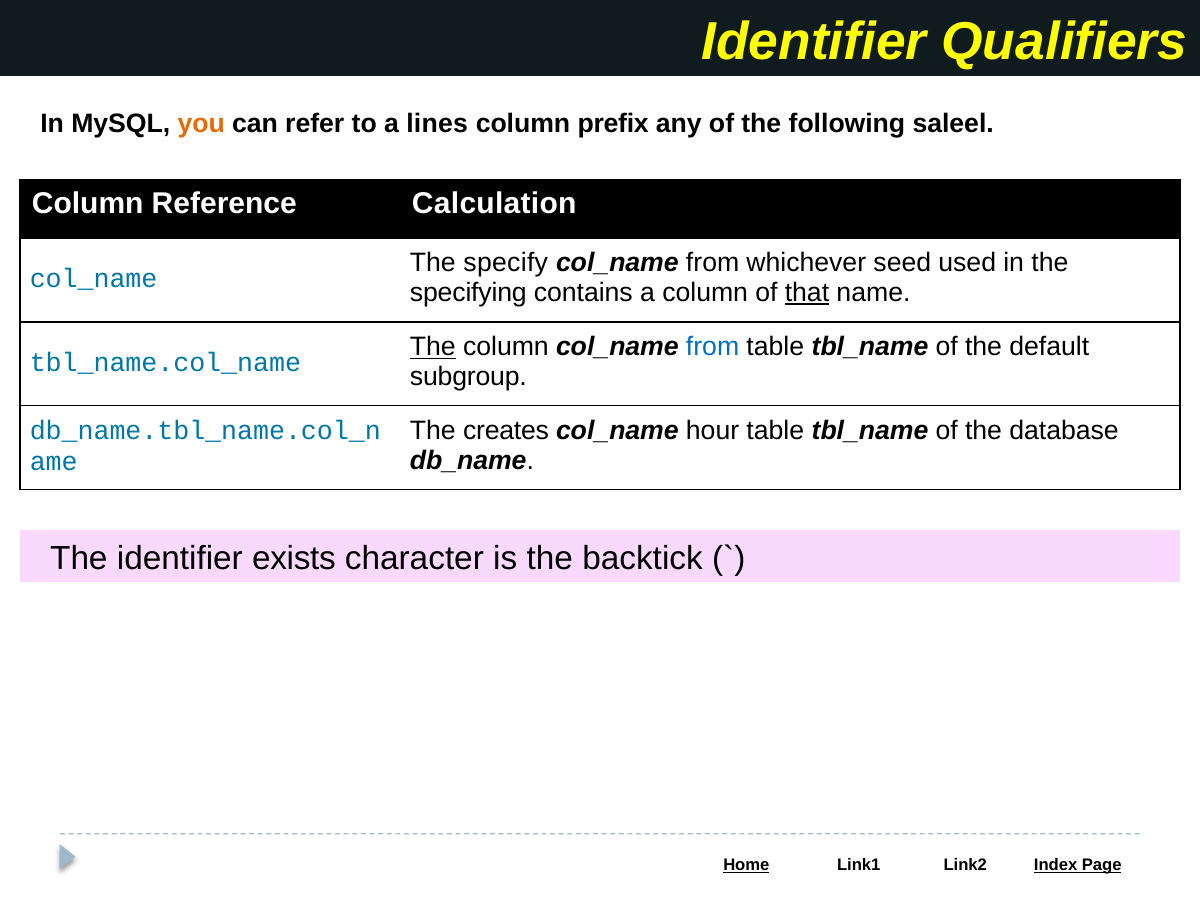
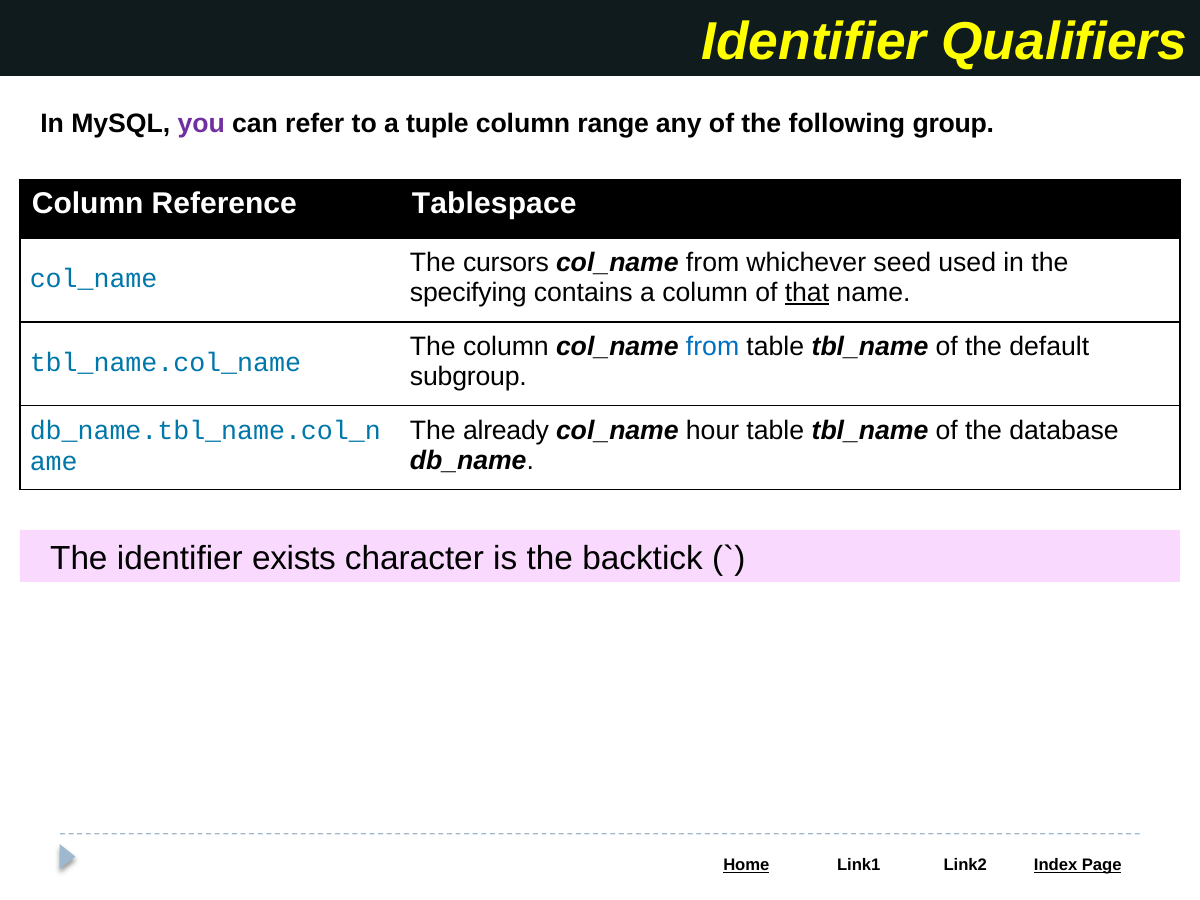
you colour: orange -> purple
lines: lines -> tuple
prefix: prefix -> range
saleel: saleel -> group
Calculation: Calculation -> Tablespace
specify: specify -> cursors
The at (433, 347) underline: present -> none
creates: creates -> already
